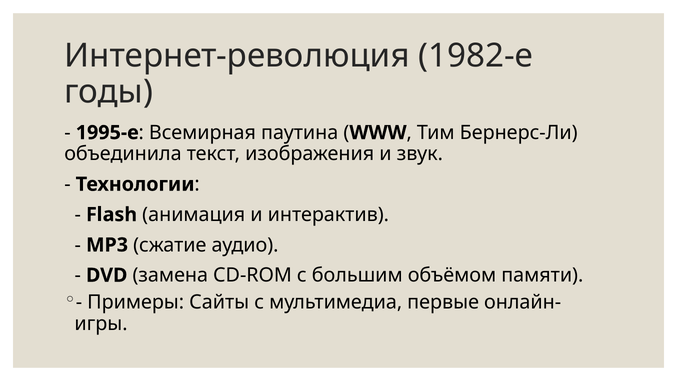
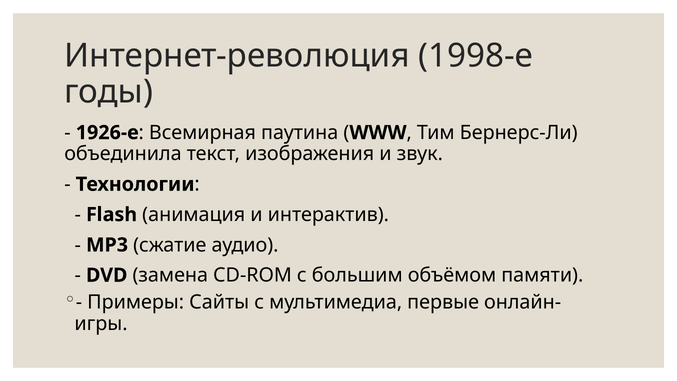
1982-е: 1982-е -> 1998-е
1995-е: 1995-е -> 1926-е
